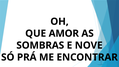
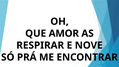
SOMBRAS: SOMBRAS -> RESPIRAR
